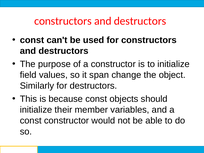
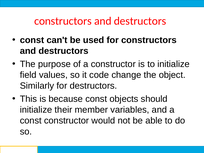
span: span -> code
